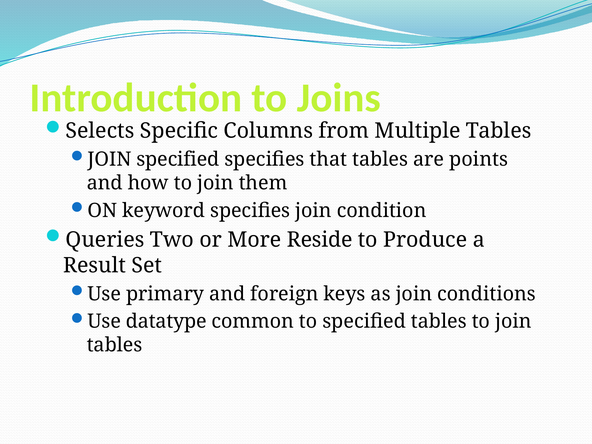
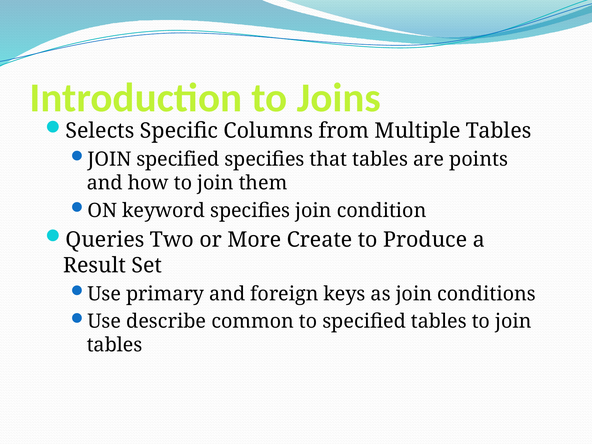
Reside: Reside -> Create
datatype: datatype -> describe
